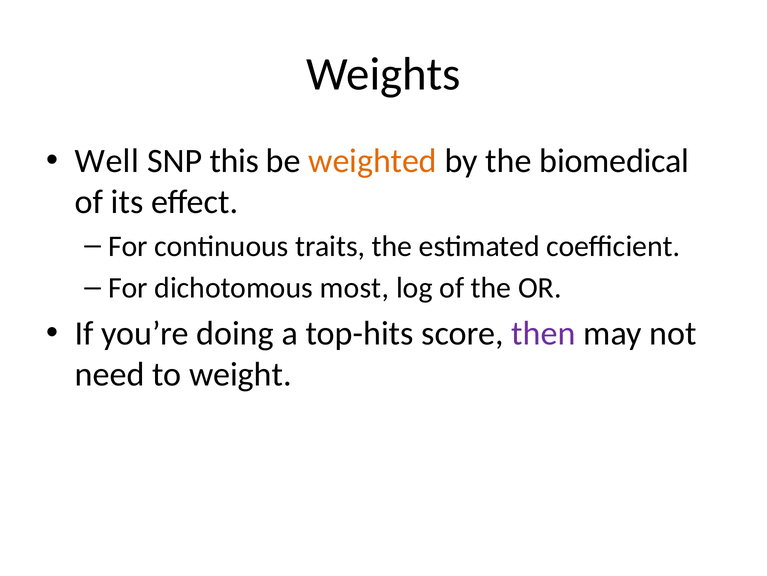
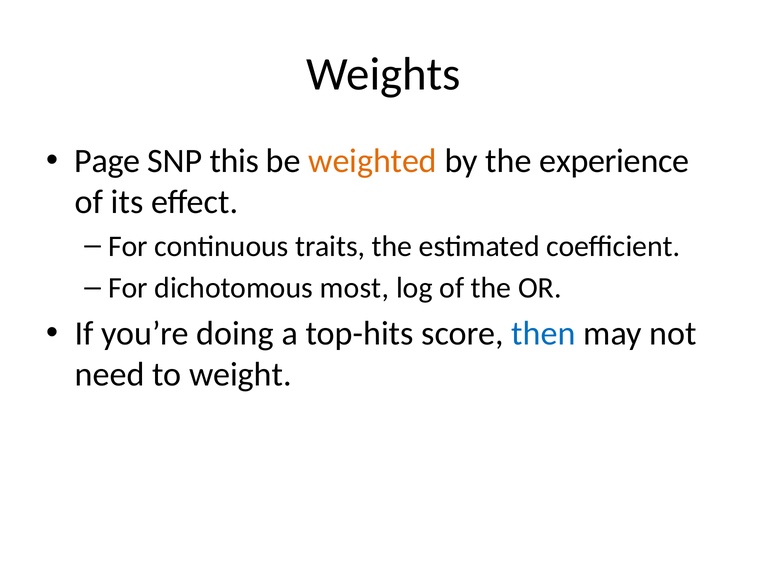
Well: Well -> Page
biomedical: biomedical -> experience
then colour: purple -> blue
